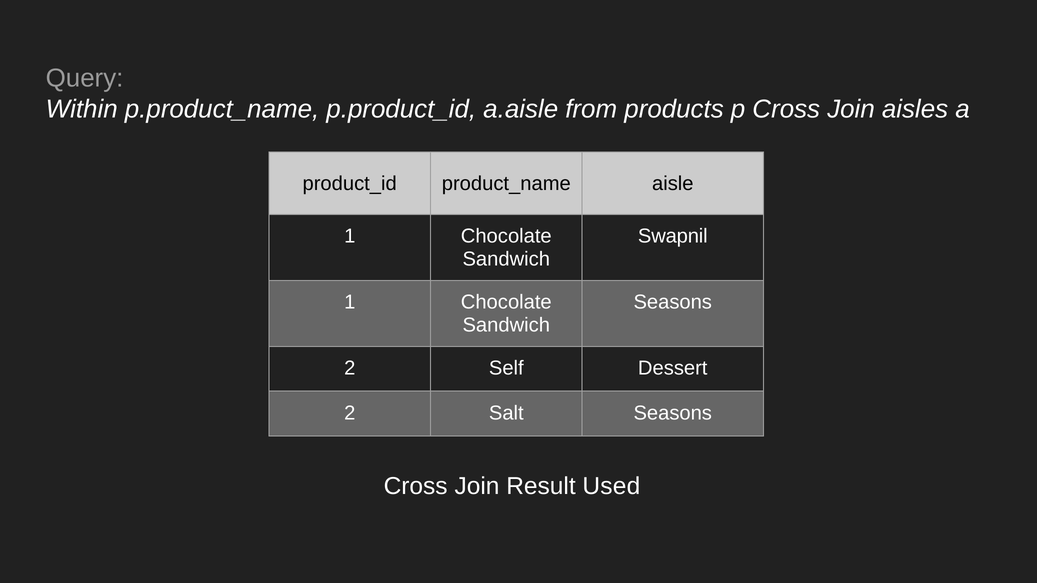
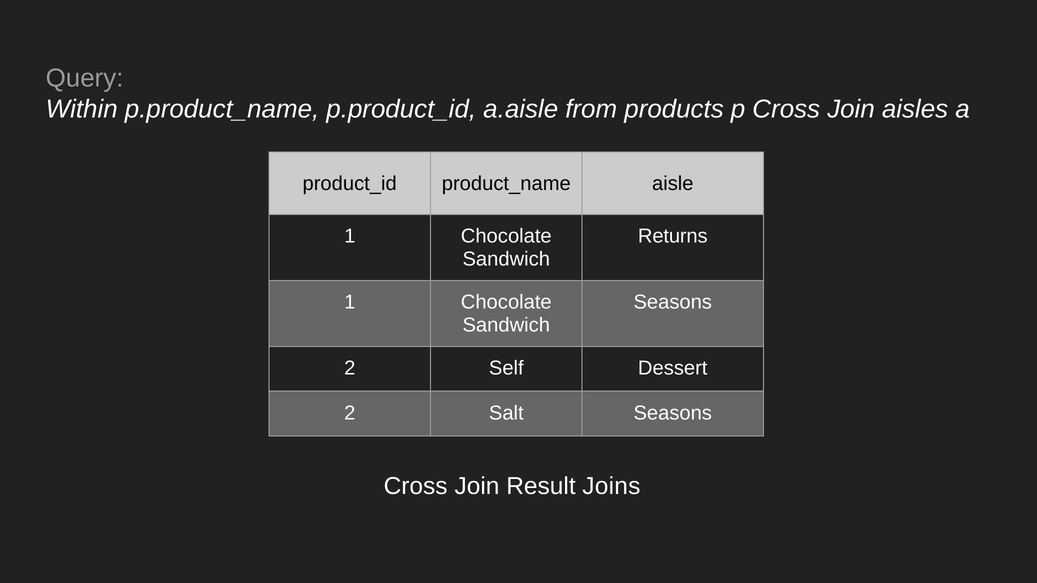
Swapnil: Swapnil -> Returns
Used: Used -> Joins
